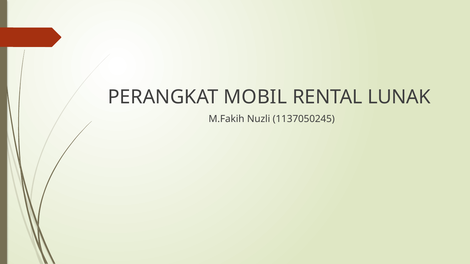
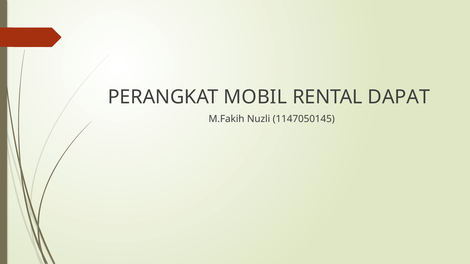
LUNAK: LUNAK -> DAPAT
1137050245: 1137050245 -> 1147050145
